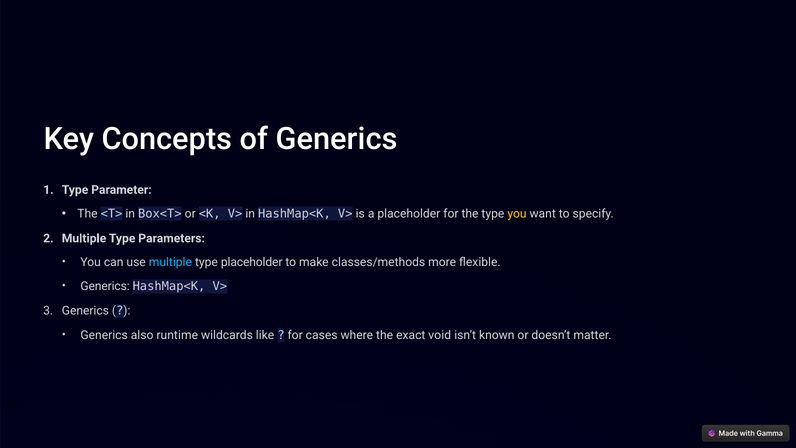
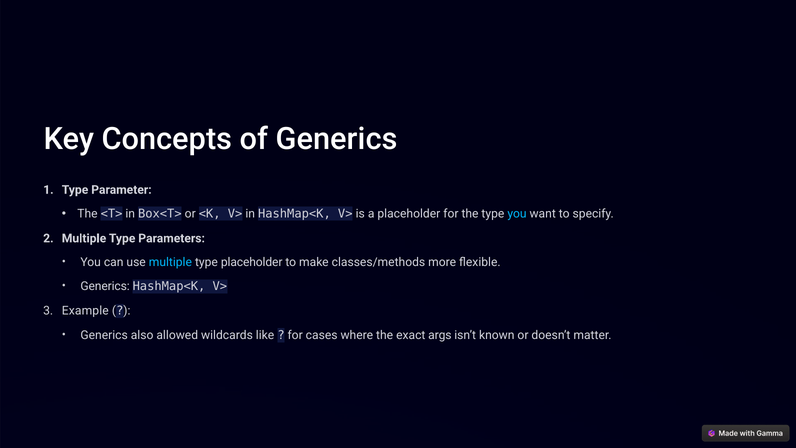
you at (517, 214) colour: yellow -> light blue
Generics at (85, 311): Generics -> Example
runtime: runtime -> allowed
void: void -> args
